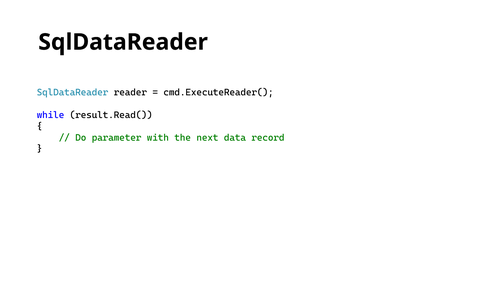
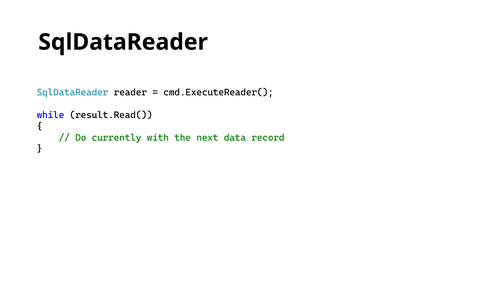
parameter: parameter -> currently
